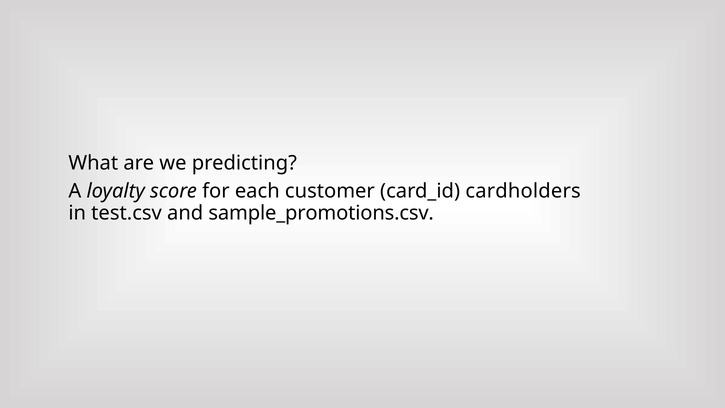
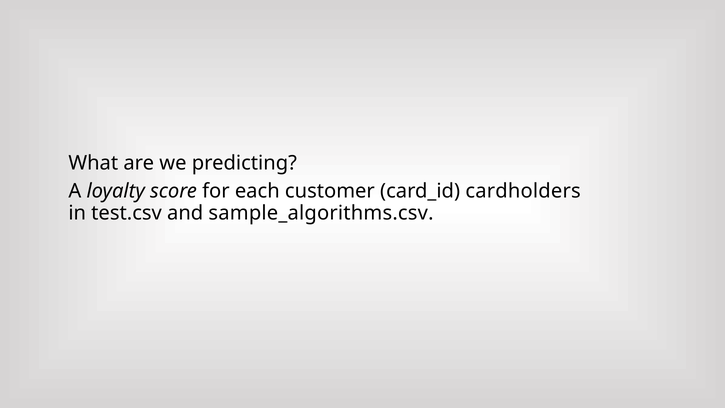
sample_promotions.csv: sample_promotions.csv -> sample_algorithms.csv
